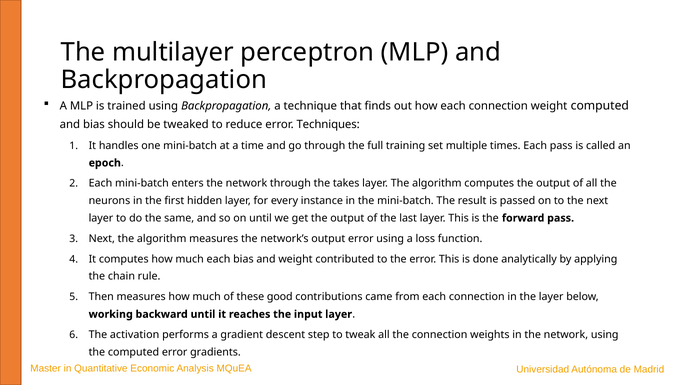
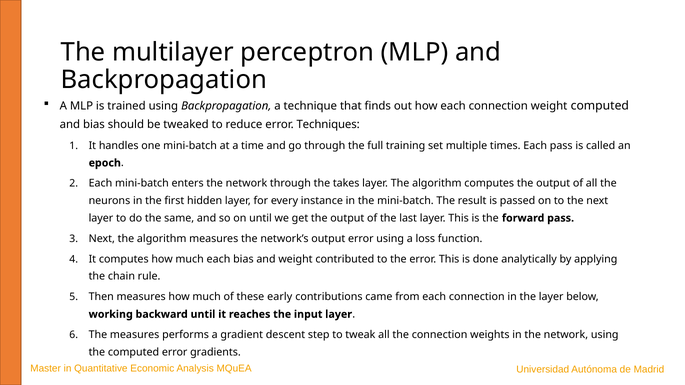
good: good -> early
The activation: activation -> measures
